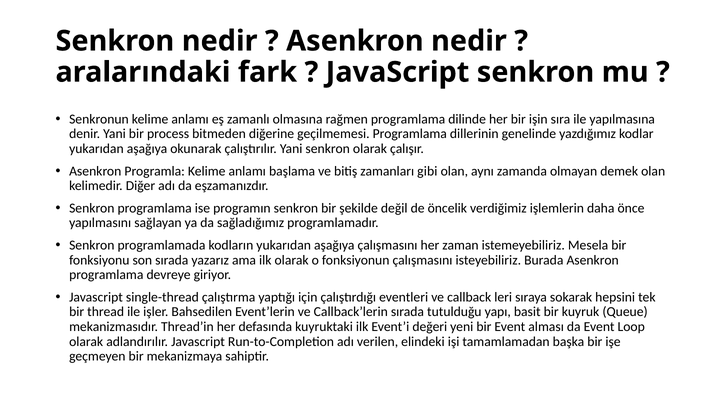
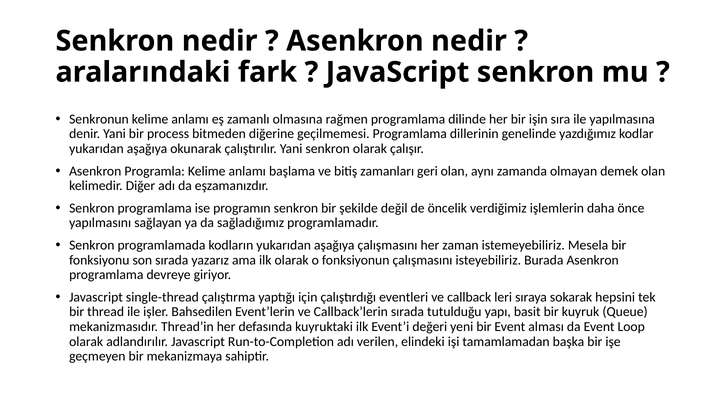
gibi: gibi -> geri
